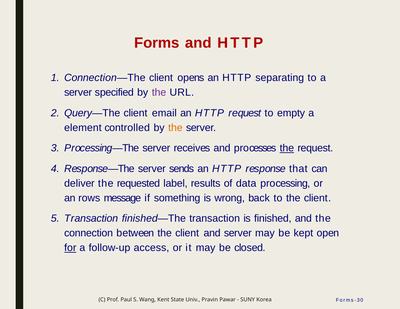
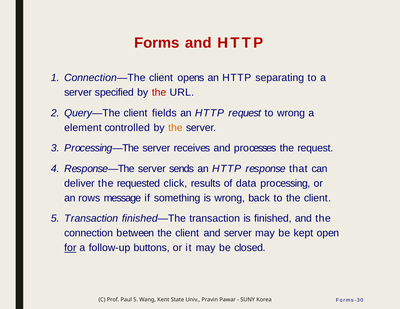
the at (159, 93) colour: purple -> red
email: email -> fields
to empty: empty -> wrong
the at (287, 148) underline: present -> none
label: label -> click
access: access -> buttons
